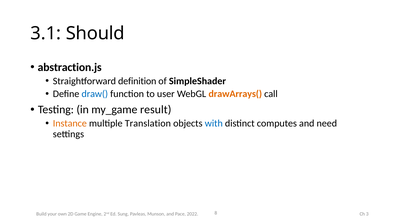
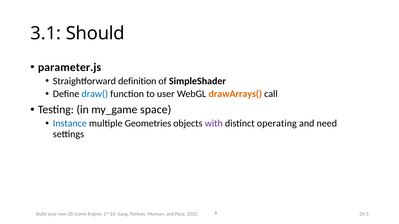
abstraction.js: abstraction.js -> parameter.js
result: result -> space
Instance colour: orange -> blue
Translation: Translation -> Geometries
with colour: blue -> purple
computes: computes -> operating
